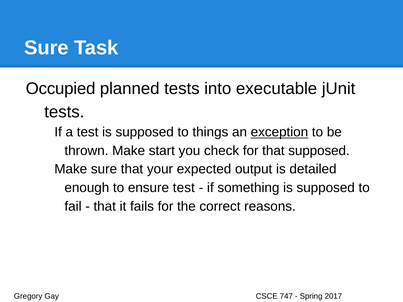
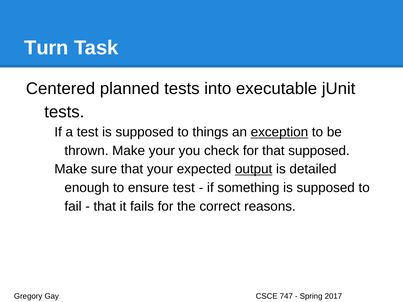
Sure at (46, 48): Sure -> Turn
Occupied: Occupied -> Centered
Make start: start -> your
output underline: none -> present
